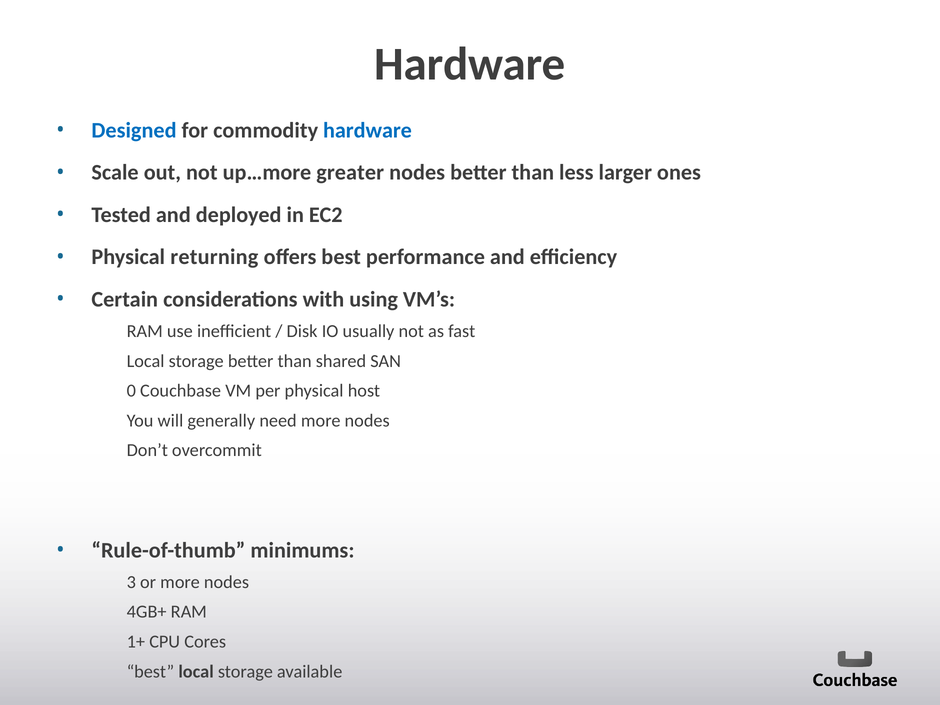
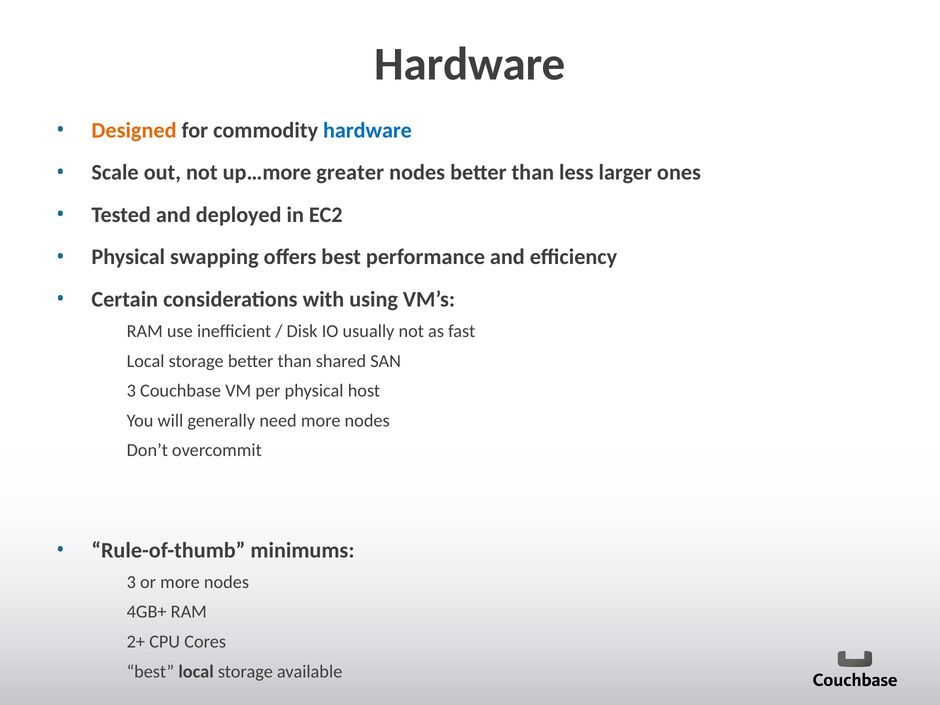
Designed colour: blue -> orange
returning: returning -> swapping
0 at (131, 391): 0 -> 3
1+: 1+ -> 2+
